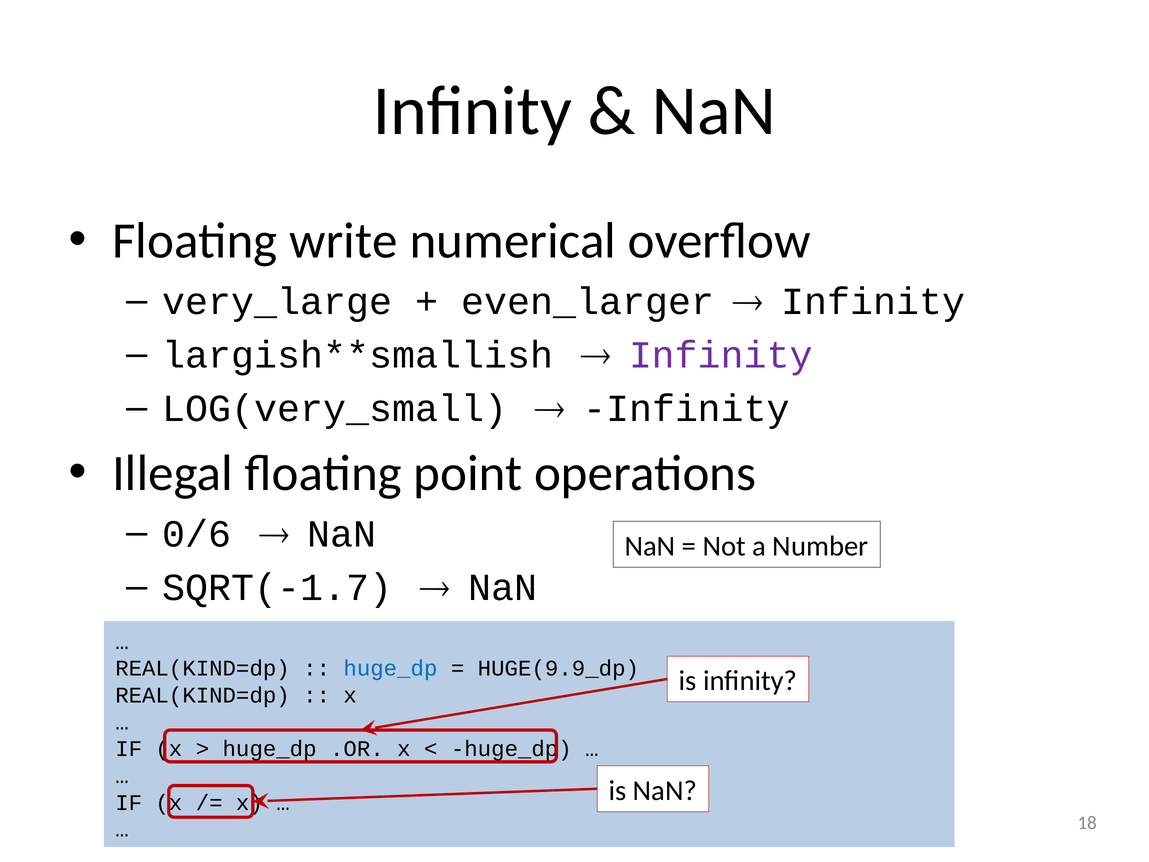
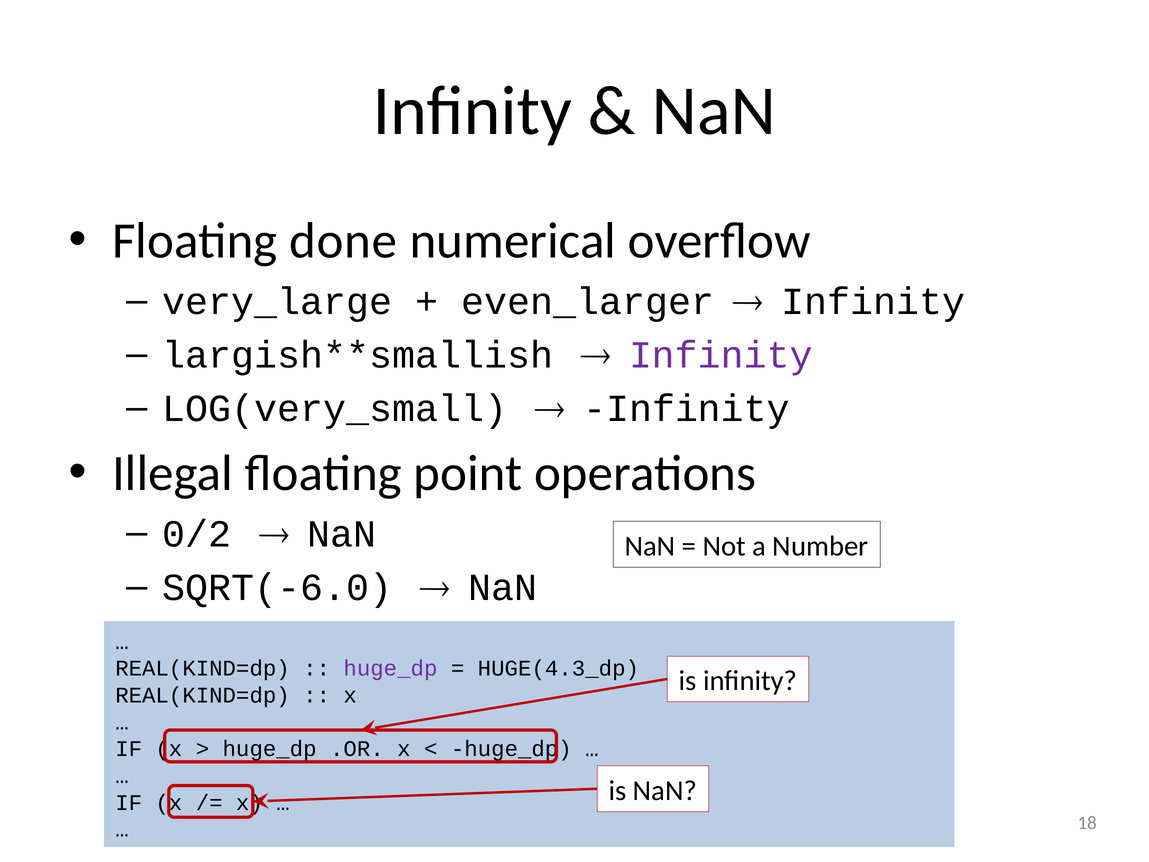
write: write -> done
0/6: 0/6 -> 0/2
SQRT(-1.7: SQRT(-1.7 -> SQRT(-6.0
huge_dp at (390, 668) colour: blue -> purple
HUGE(9.9_dp: HUGE(9.9_dp -> HUGE(4.3_dp
